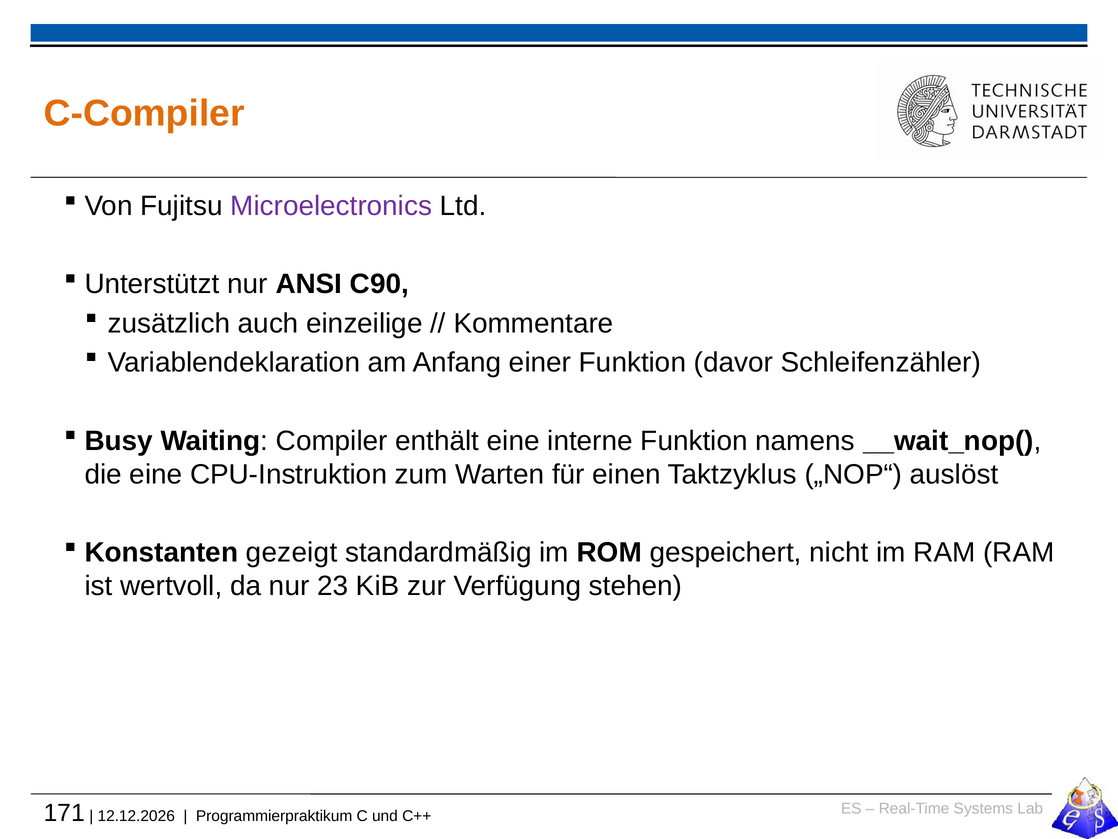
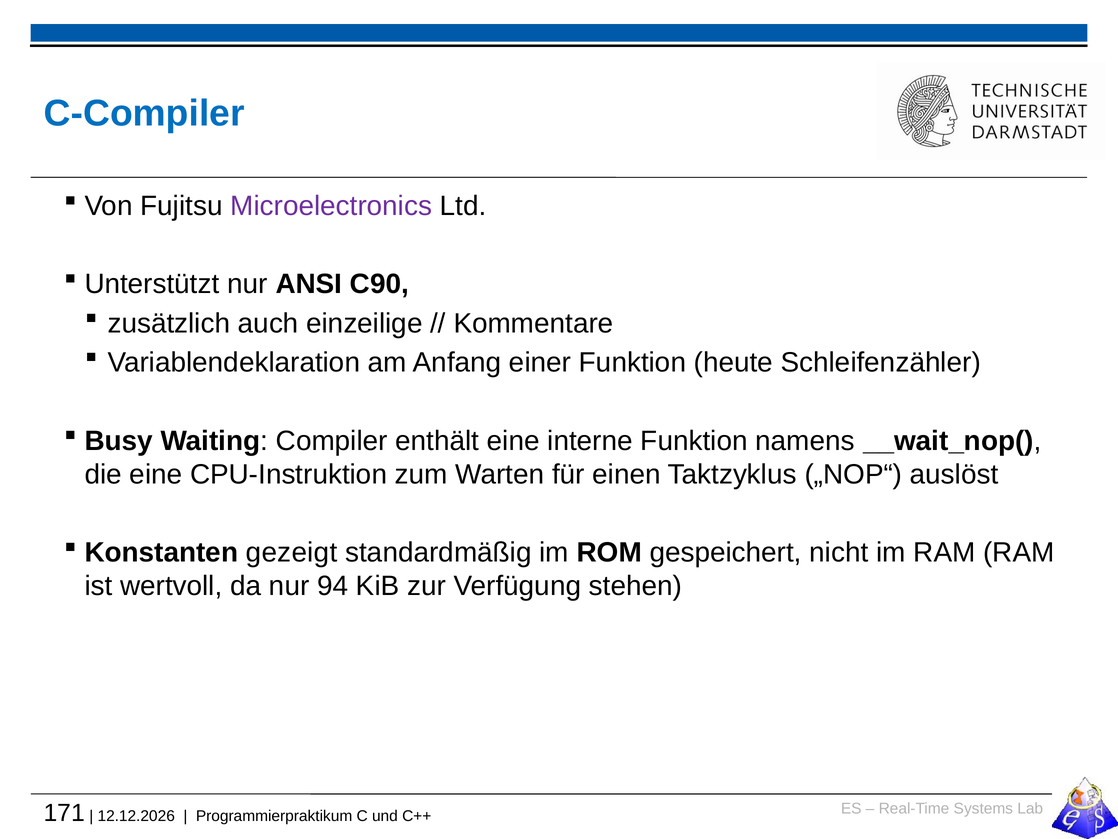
C-Compiler colour: orange -> blue
davor: davor -> heute
23: 23 -> 94
